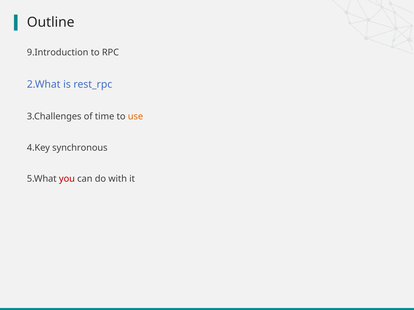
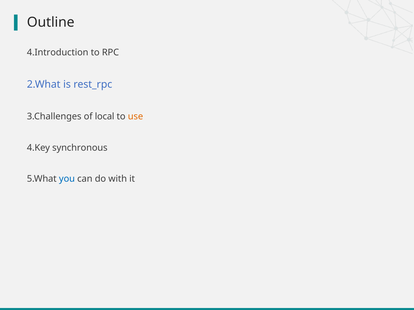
9.Introduction: 9.Introduction -> 4.Introduction
time: time -> local
you colour: red -> blue
